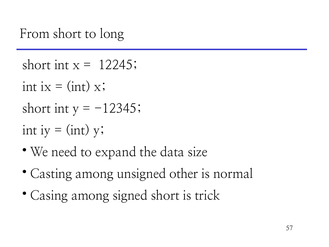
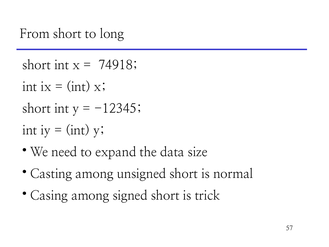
12245: 12245 -> 74918
unsigned other: other -> short
